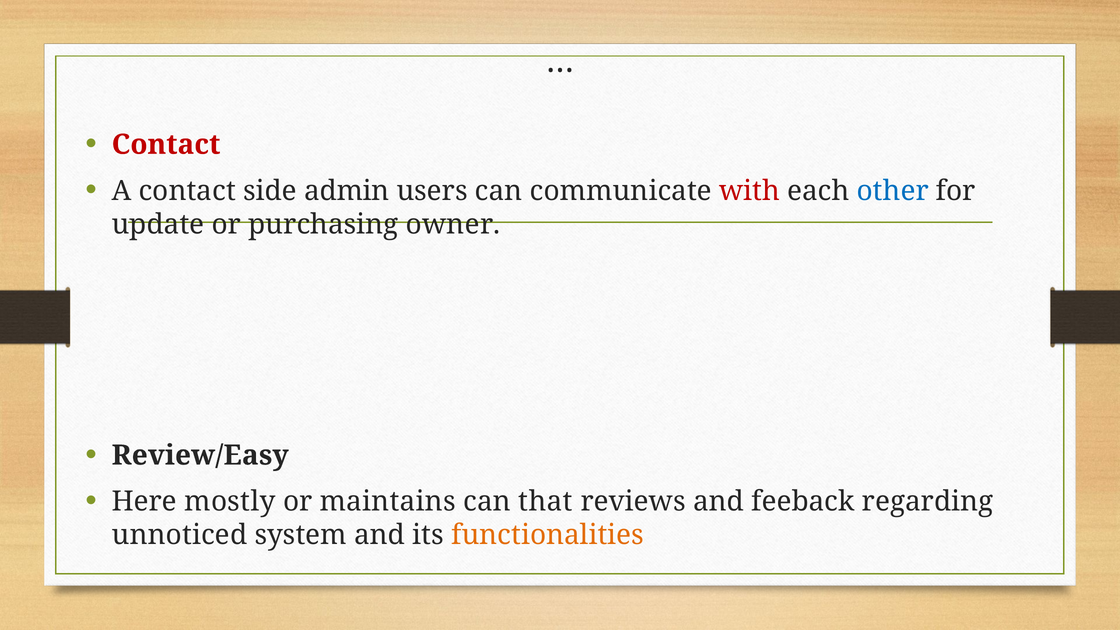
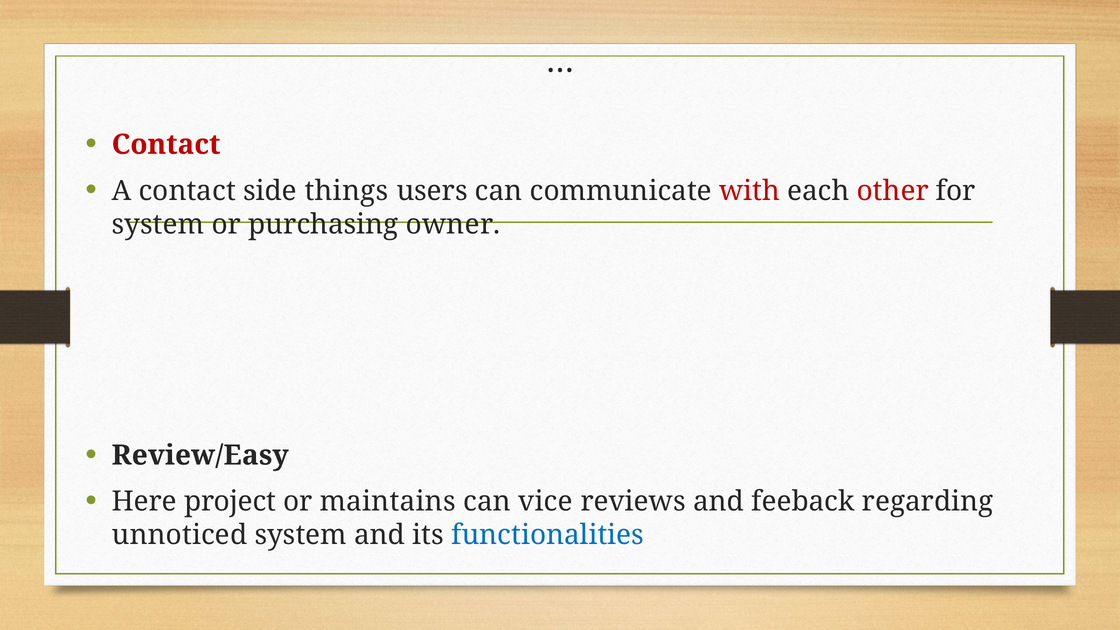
admin: admin -> things
other colour: blue -> red
update at (158, 224): update -> system
mostly: mostly -> project
that: that -> vice
functionalities colour: orange -> blue
